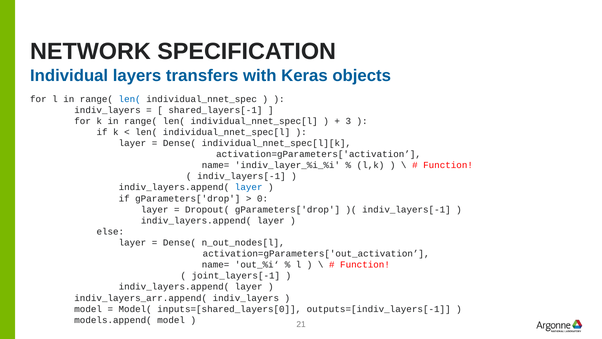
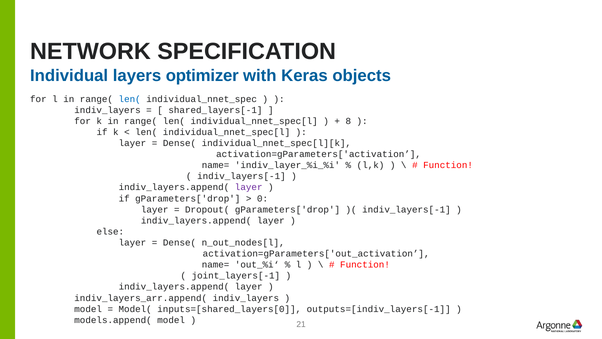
transfers: transfers -> optimizer
3: 3 -> 8
layer at (249, 187) colour: blue -> purple
